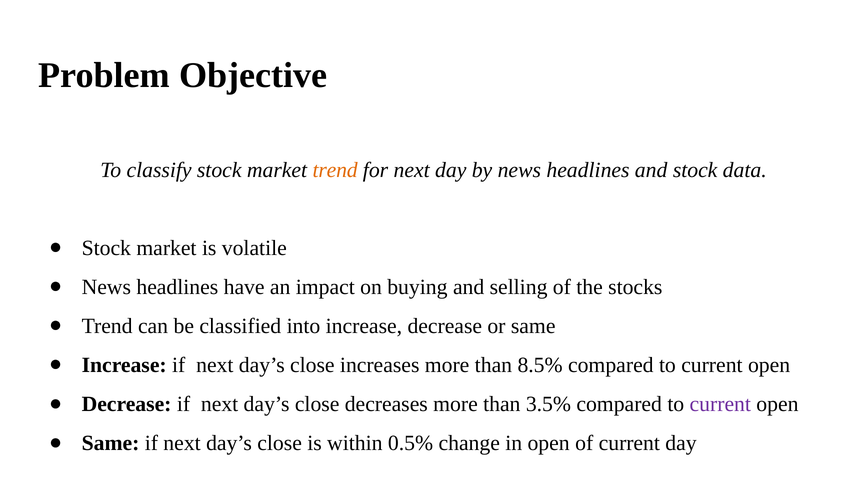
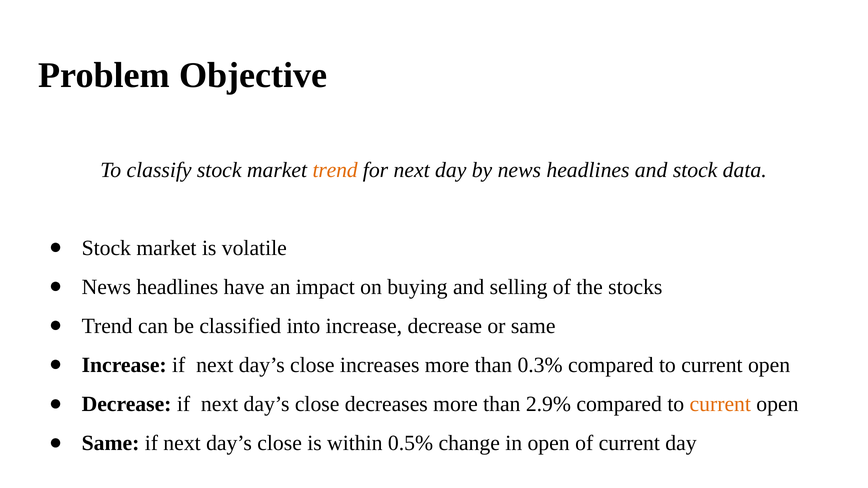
8.5%: 8.5% -> 0.3%
3.5%: 3.5% -> 2.9%
current at (720, 404) colour: purple -> orange
